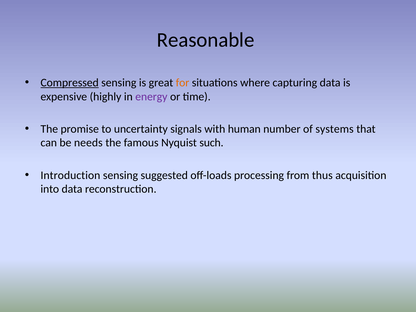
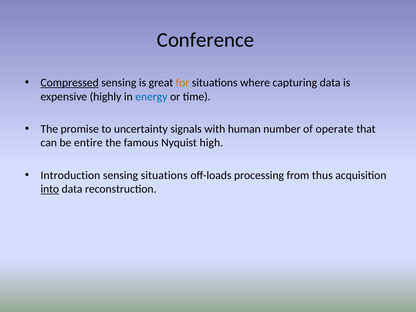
Reasonable: Reasonable -> Conference
energy colour: purple -> blue
systems: systems -> operate
needs: needs -> entire
such: such -> high
sensing suggested: suggested -> situations
into underline: none -> present
